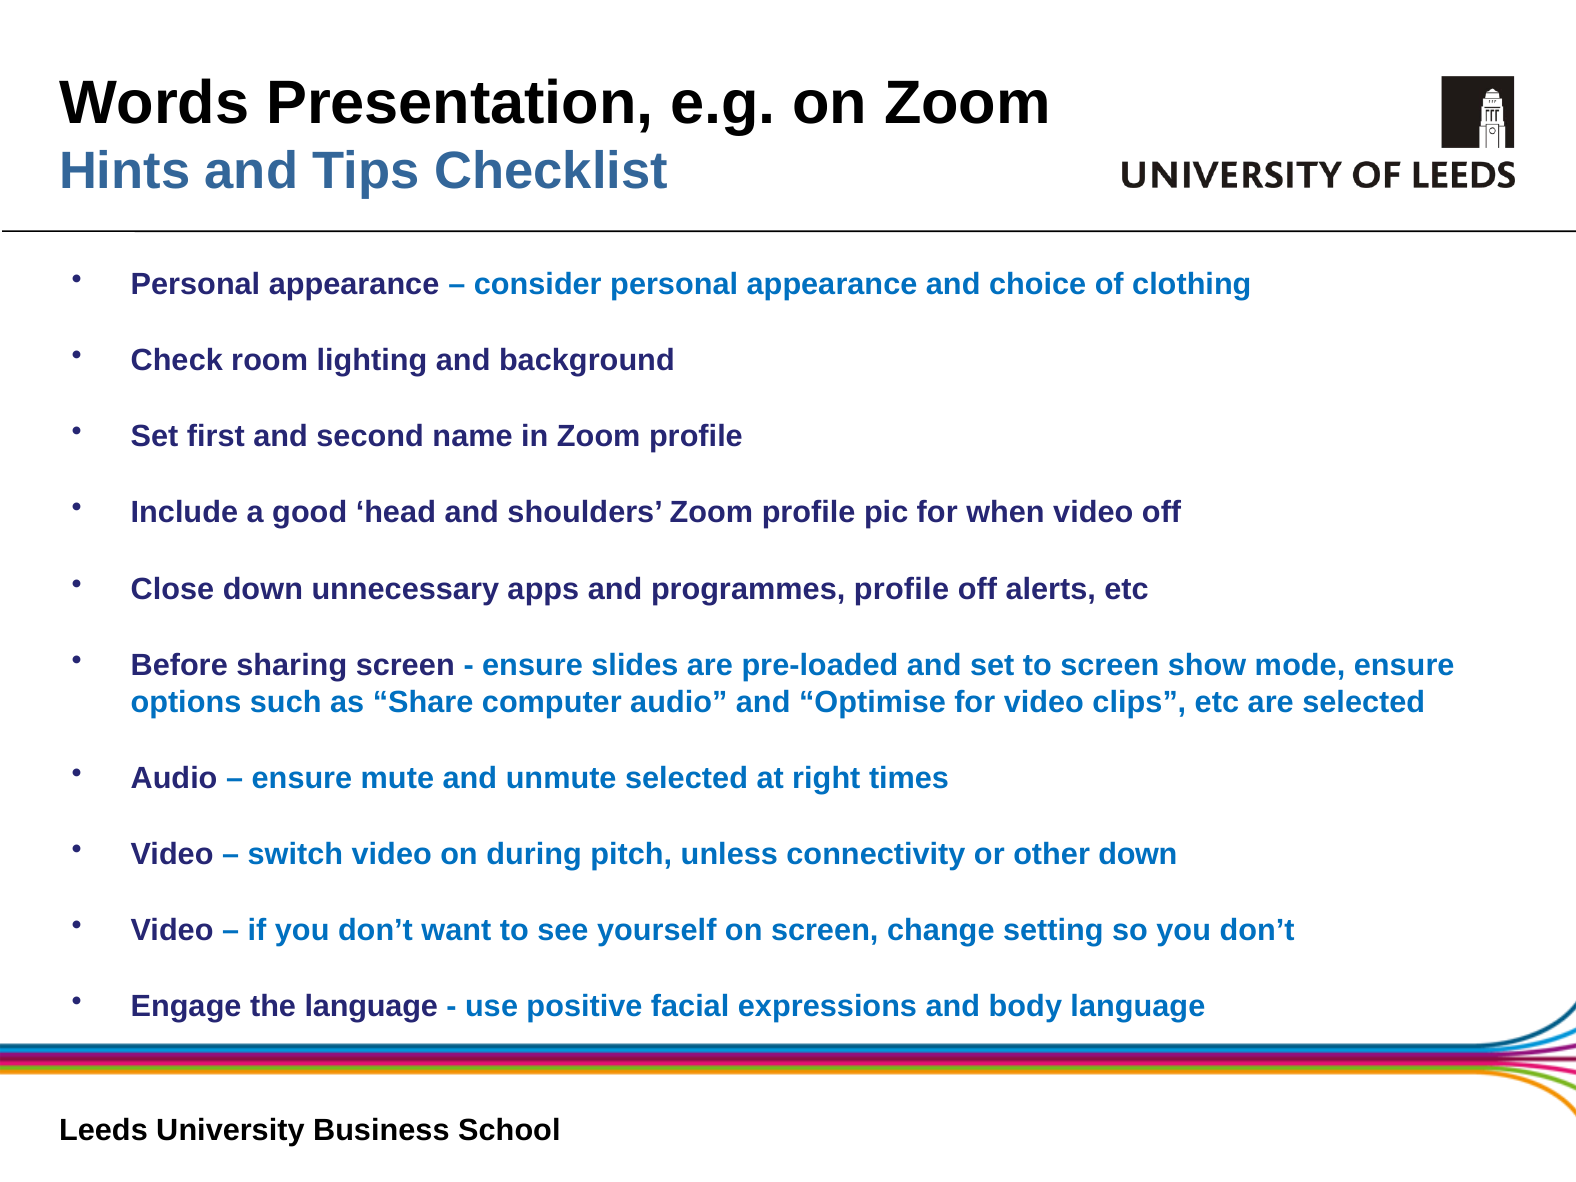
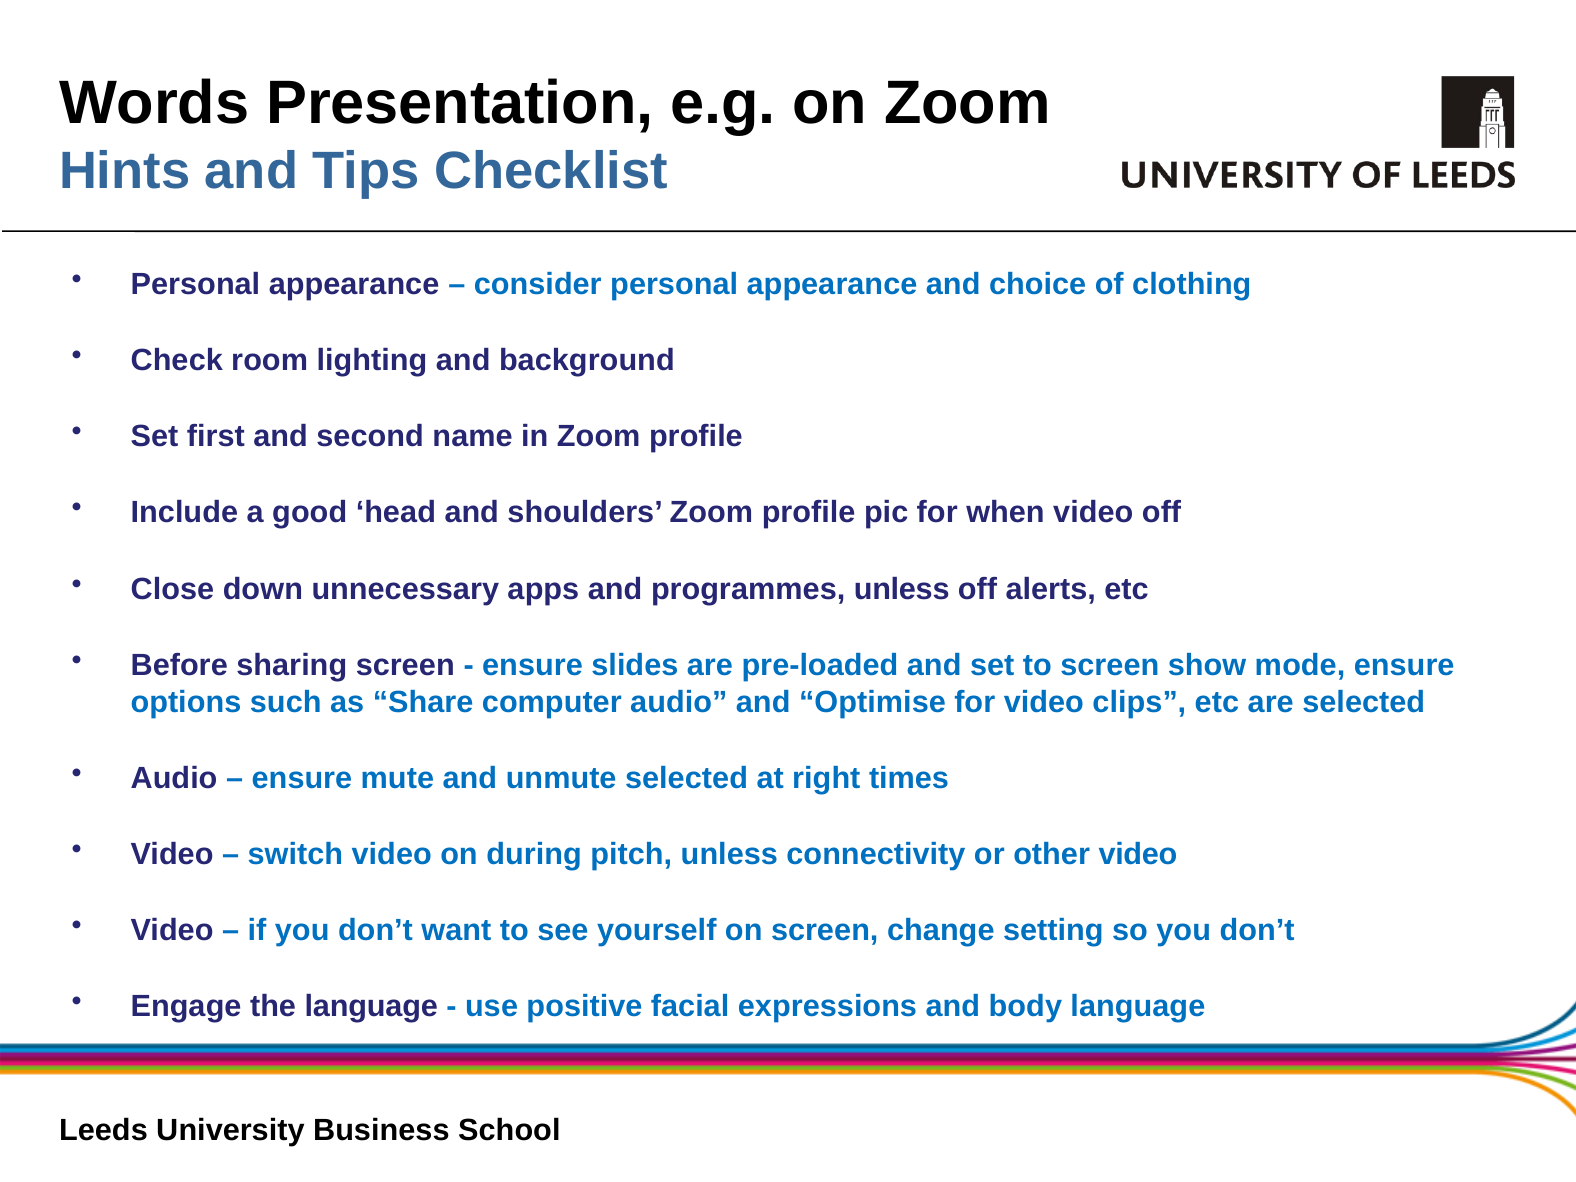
programmes profile: profile -> unless
other down: down -> video
